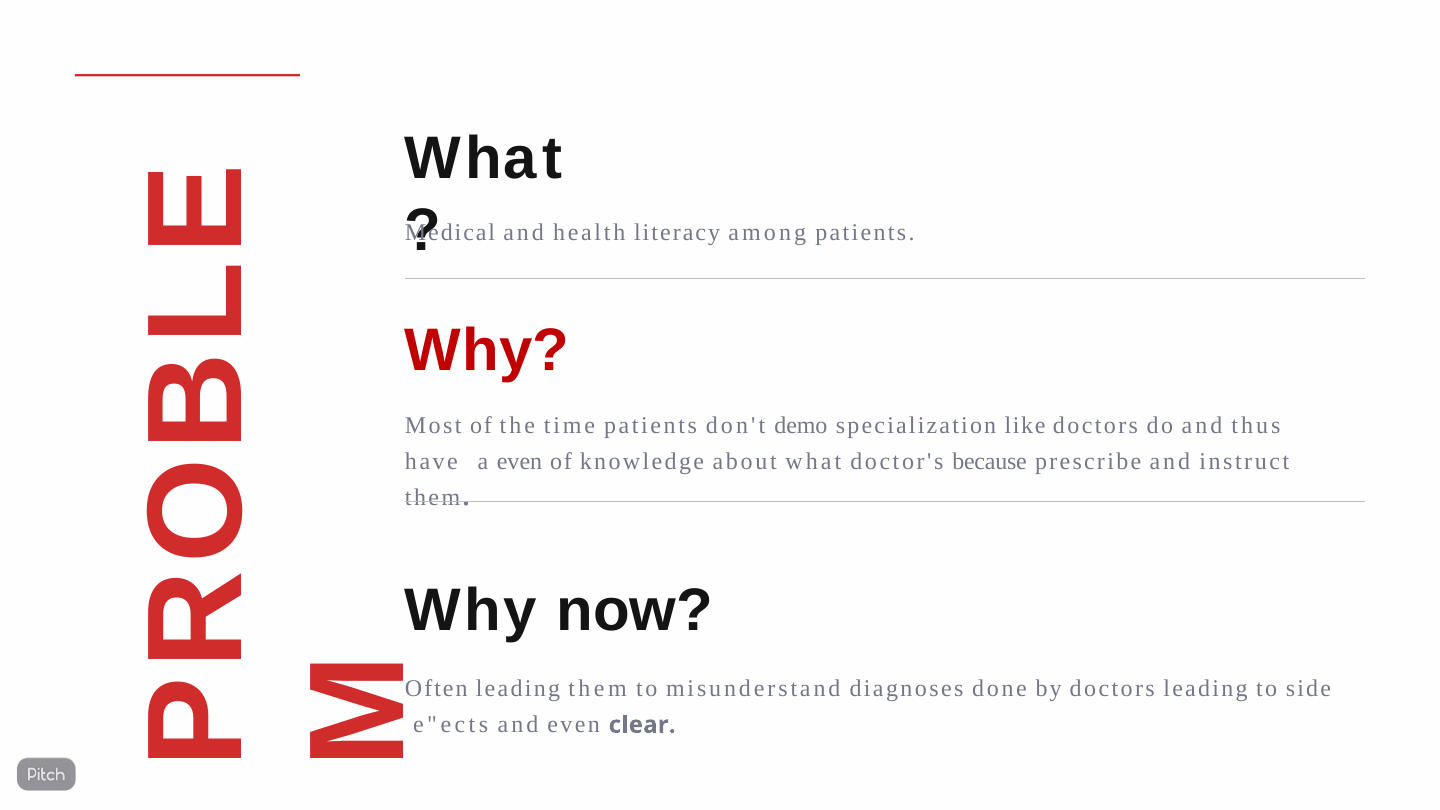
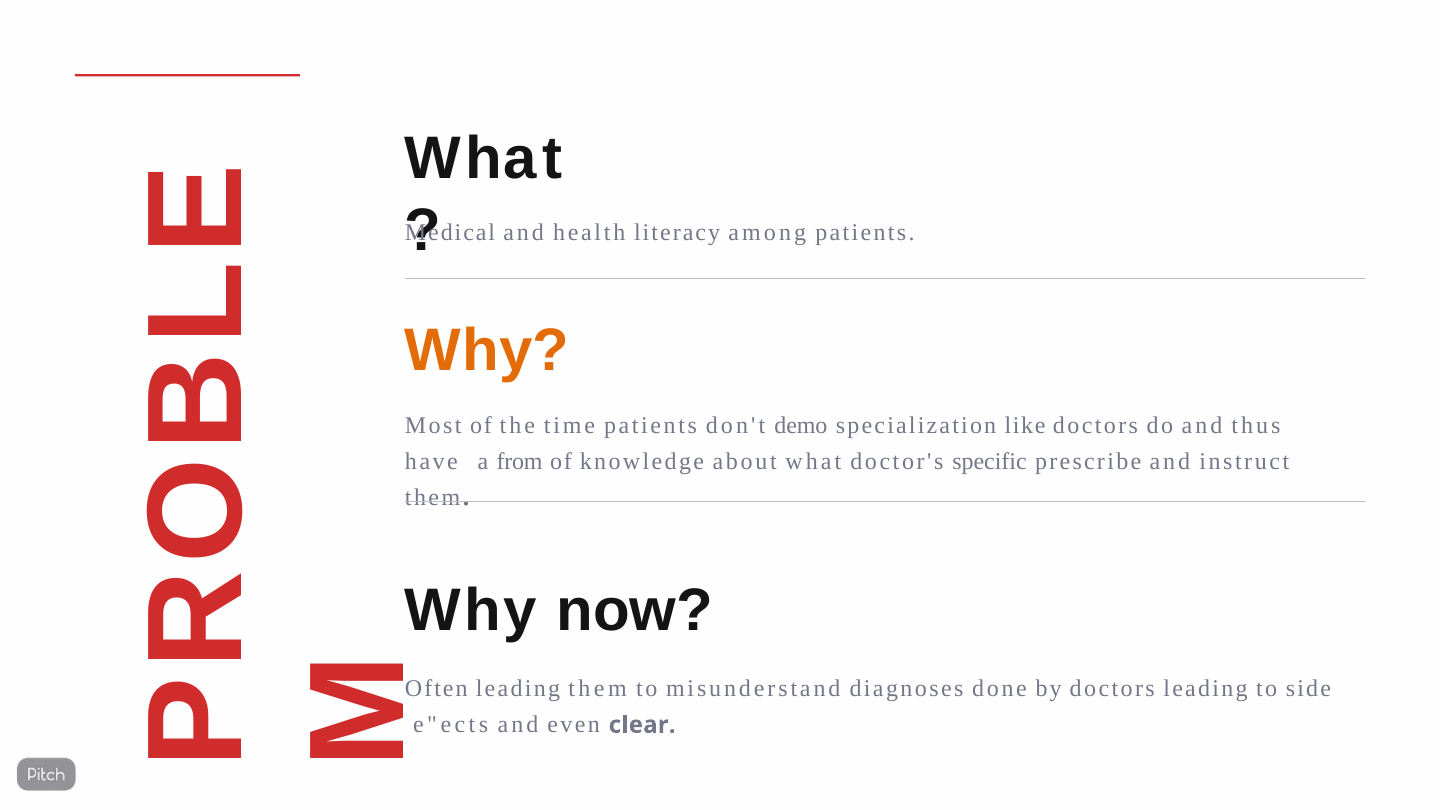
Why at (487, 350) colour: red -> orange
a even: even -> from
because: because -> specific
